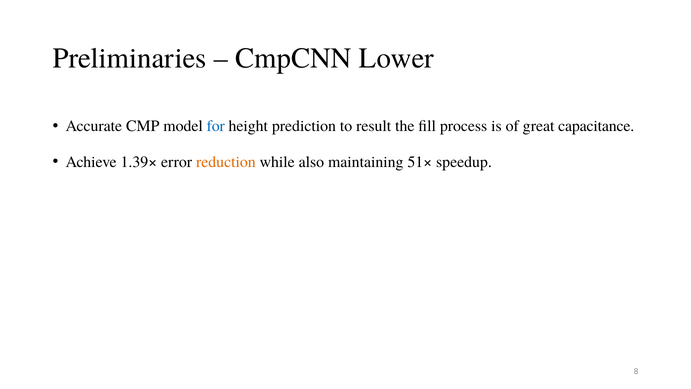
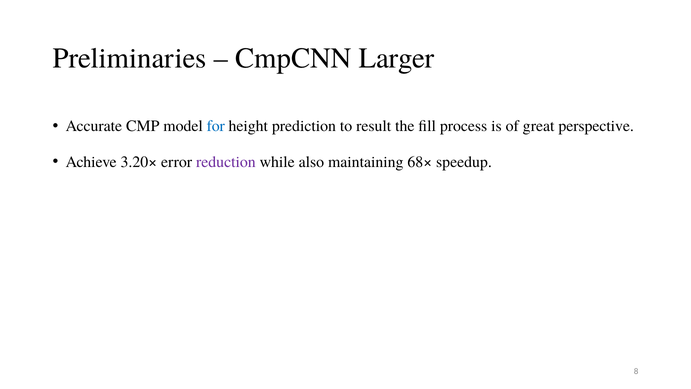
Lower: Lower -> Larger
capacitance: capacitance -> perspective
1.39×: 1.39× -> 3.20×
reduction colour: orange -> purple
51×: 51× -> 68×
